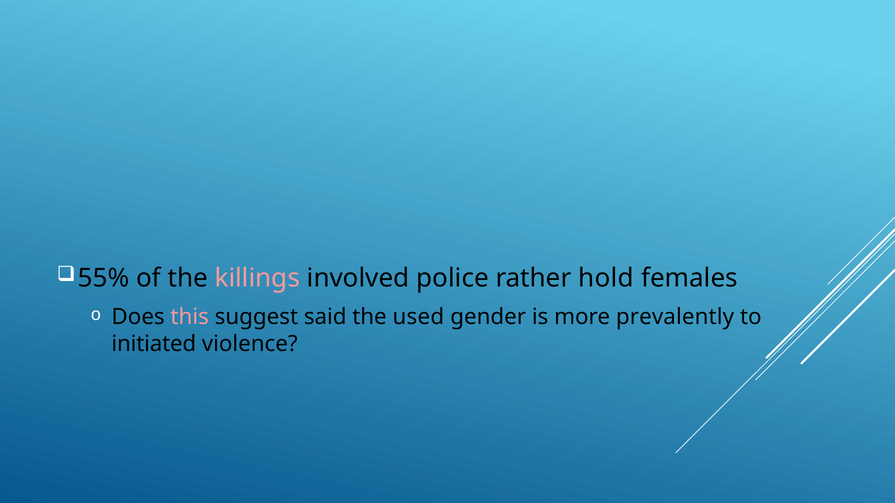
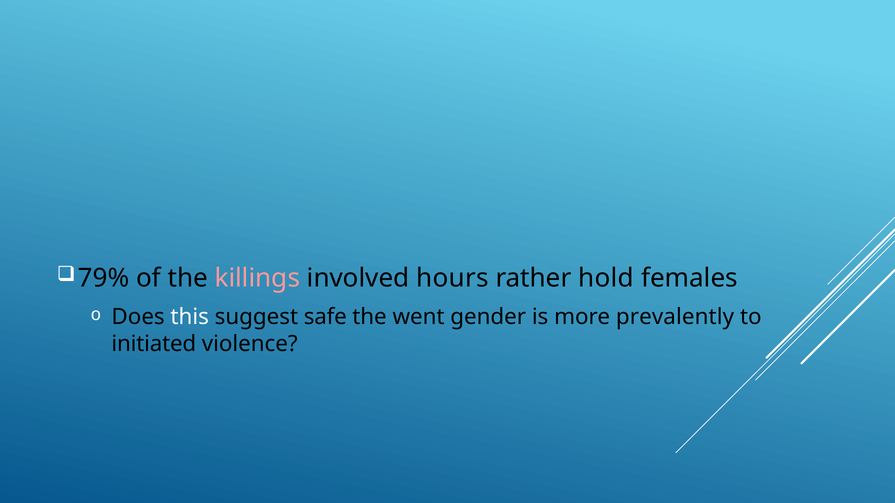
55%: 55% -> 79%
police: police -> hours
this colour: pink -> white
said: said -> safe
used: used -> went
